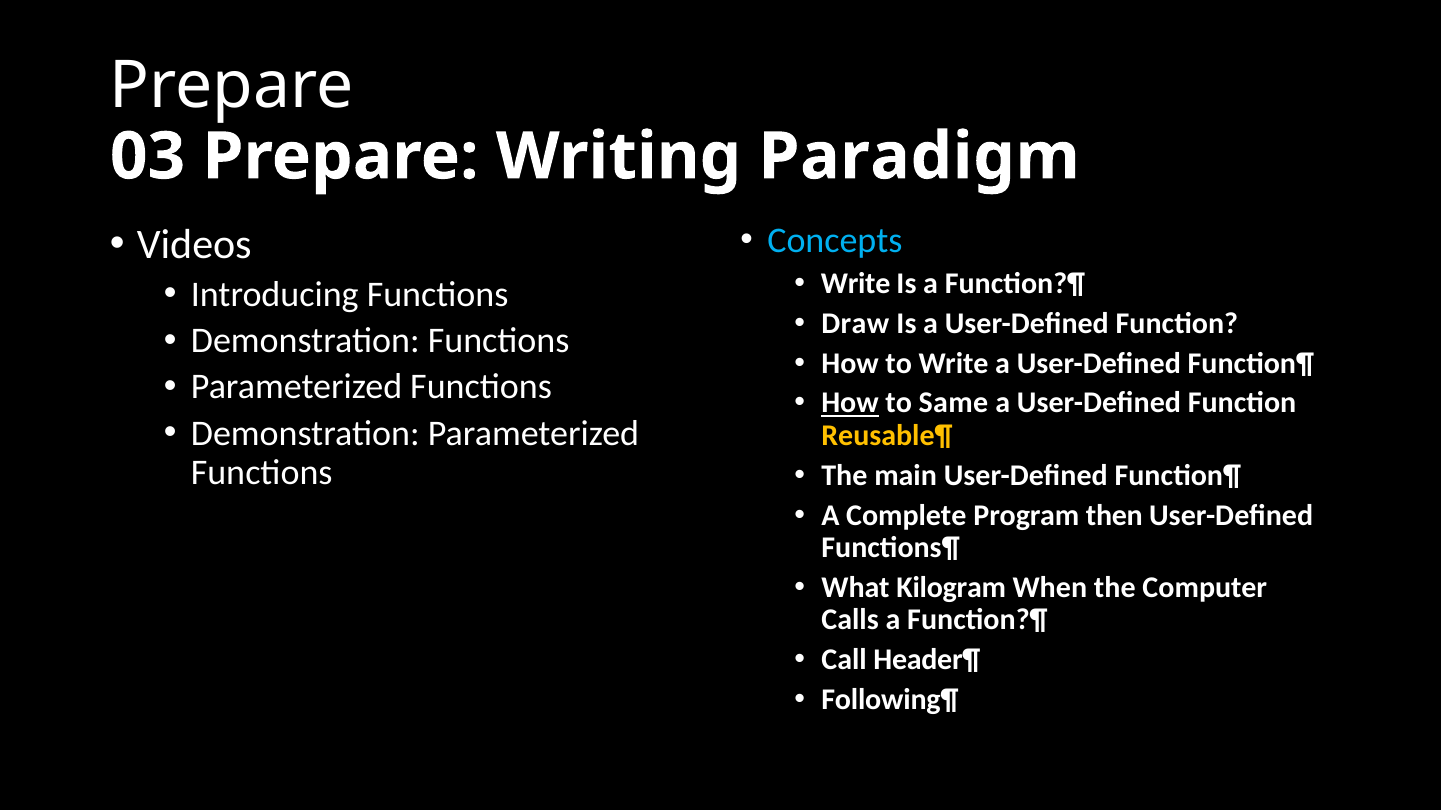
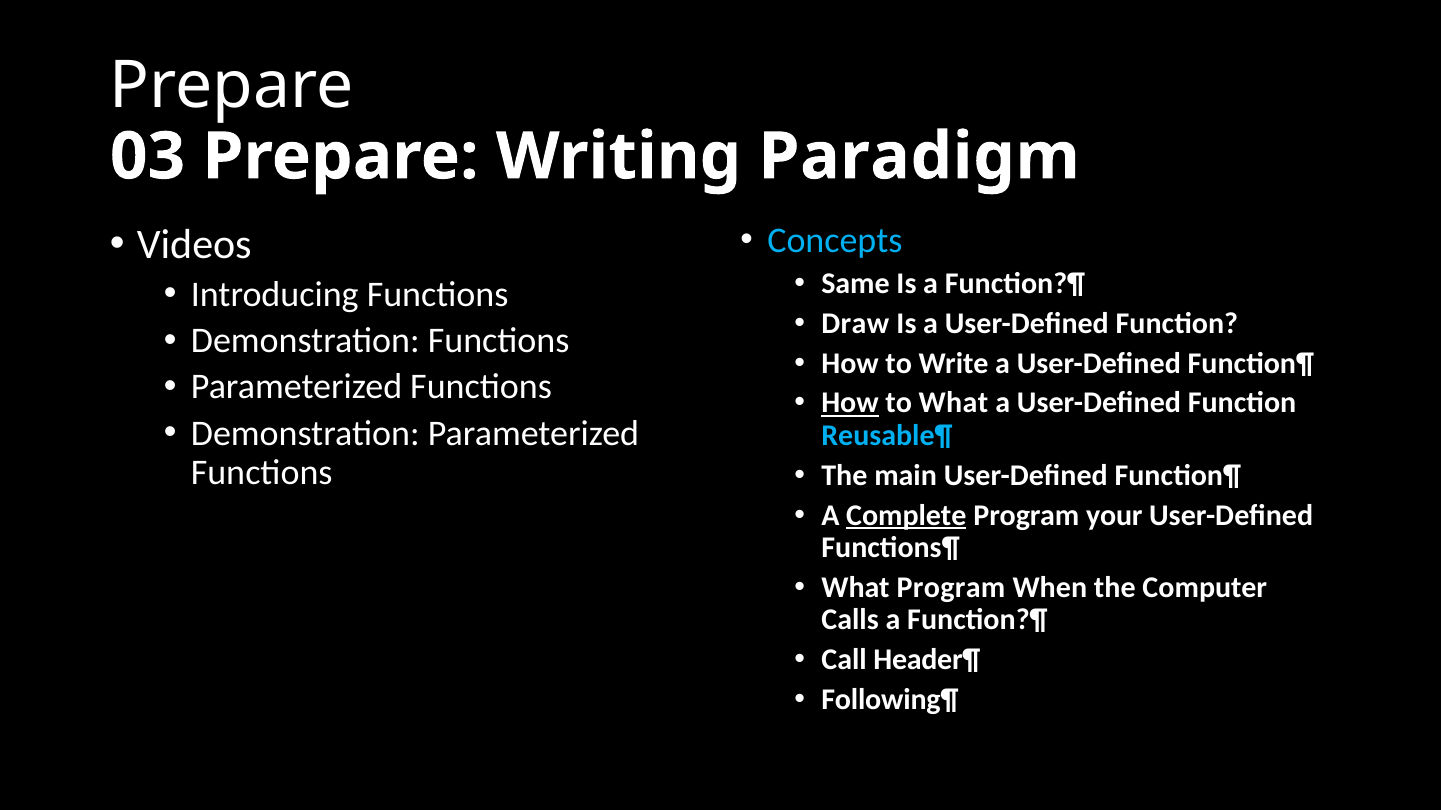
Write at (856, 284): Write -> Same
to Same: Same -> What
Reusable¶ colour: yellow -> light blue
Complete underline: none -> present
then: then -> your
What Kilogram: Kilogram -> Program
